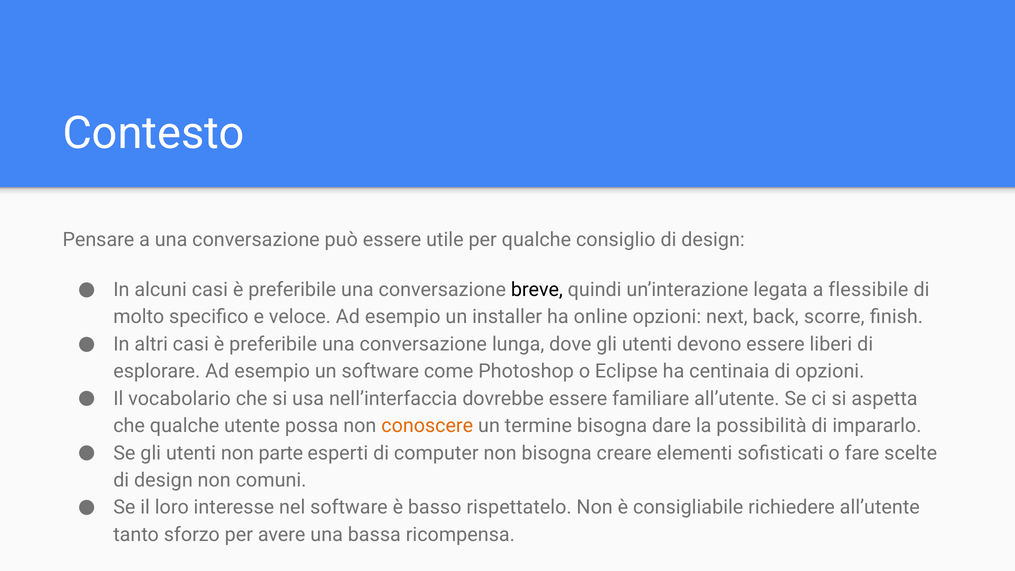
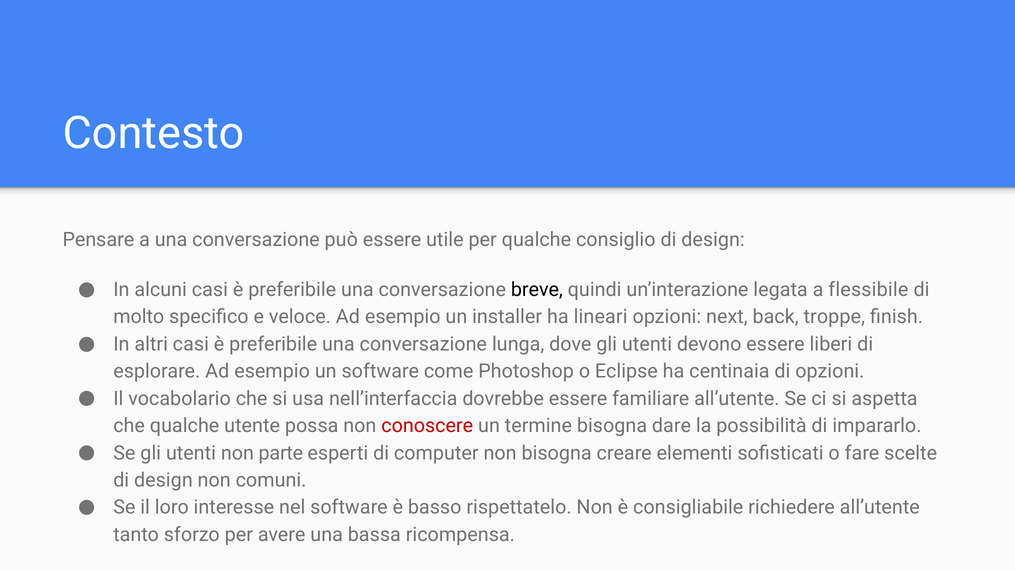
online: online -> lineari
scorre: scorre -> troppe
conoscere colour: orange -> red
